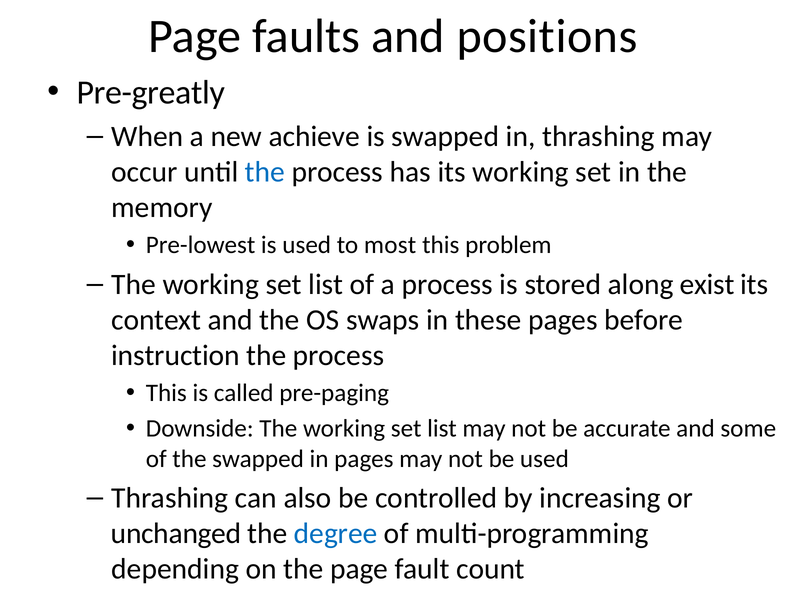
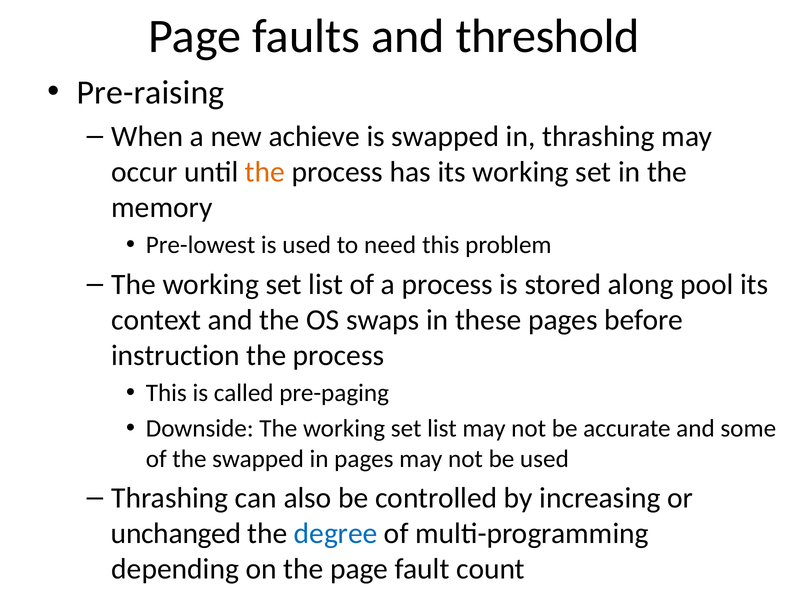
positions: positions -> threshold
Pre-greatly: Pre-greatly -> Pre-raising
the at (265, 172) colour: blue -> orange
most: most -> need
exist: exist -> pool
